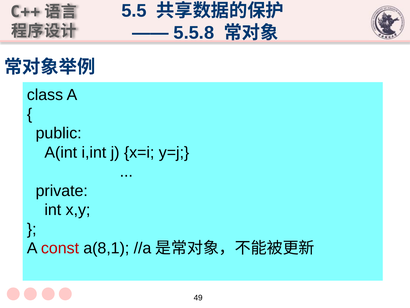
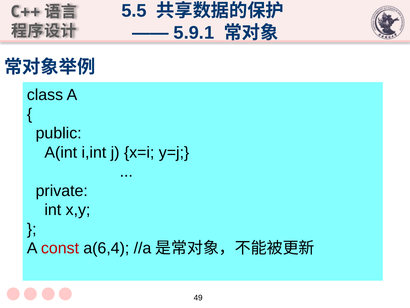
5.5.8: 5.5.8 -> 5.9.1
a(8,1: a(8,1 -> a(6,4
